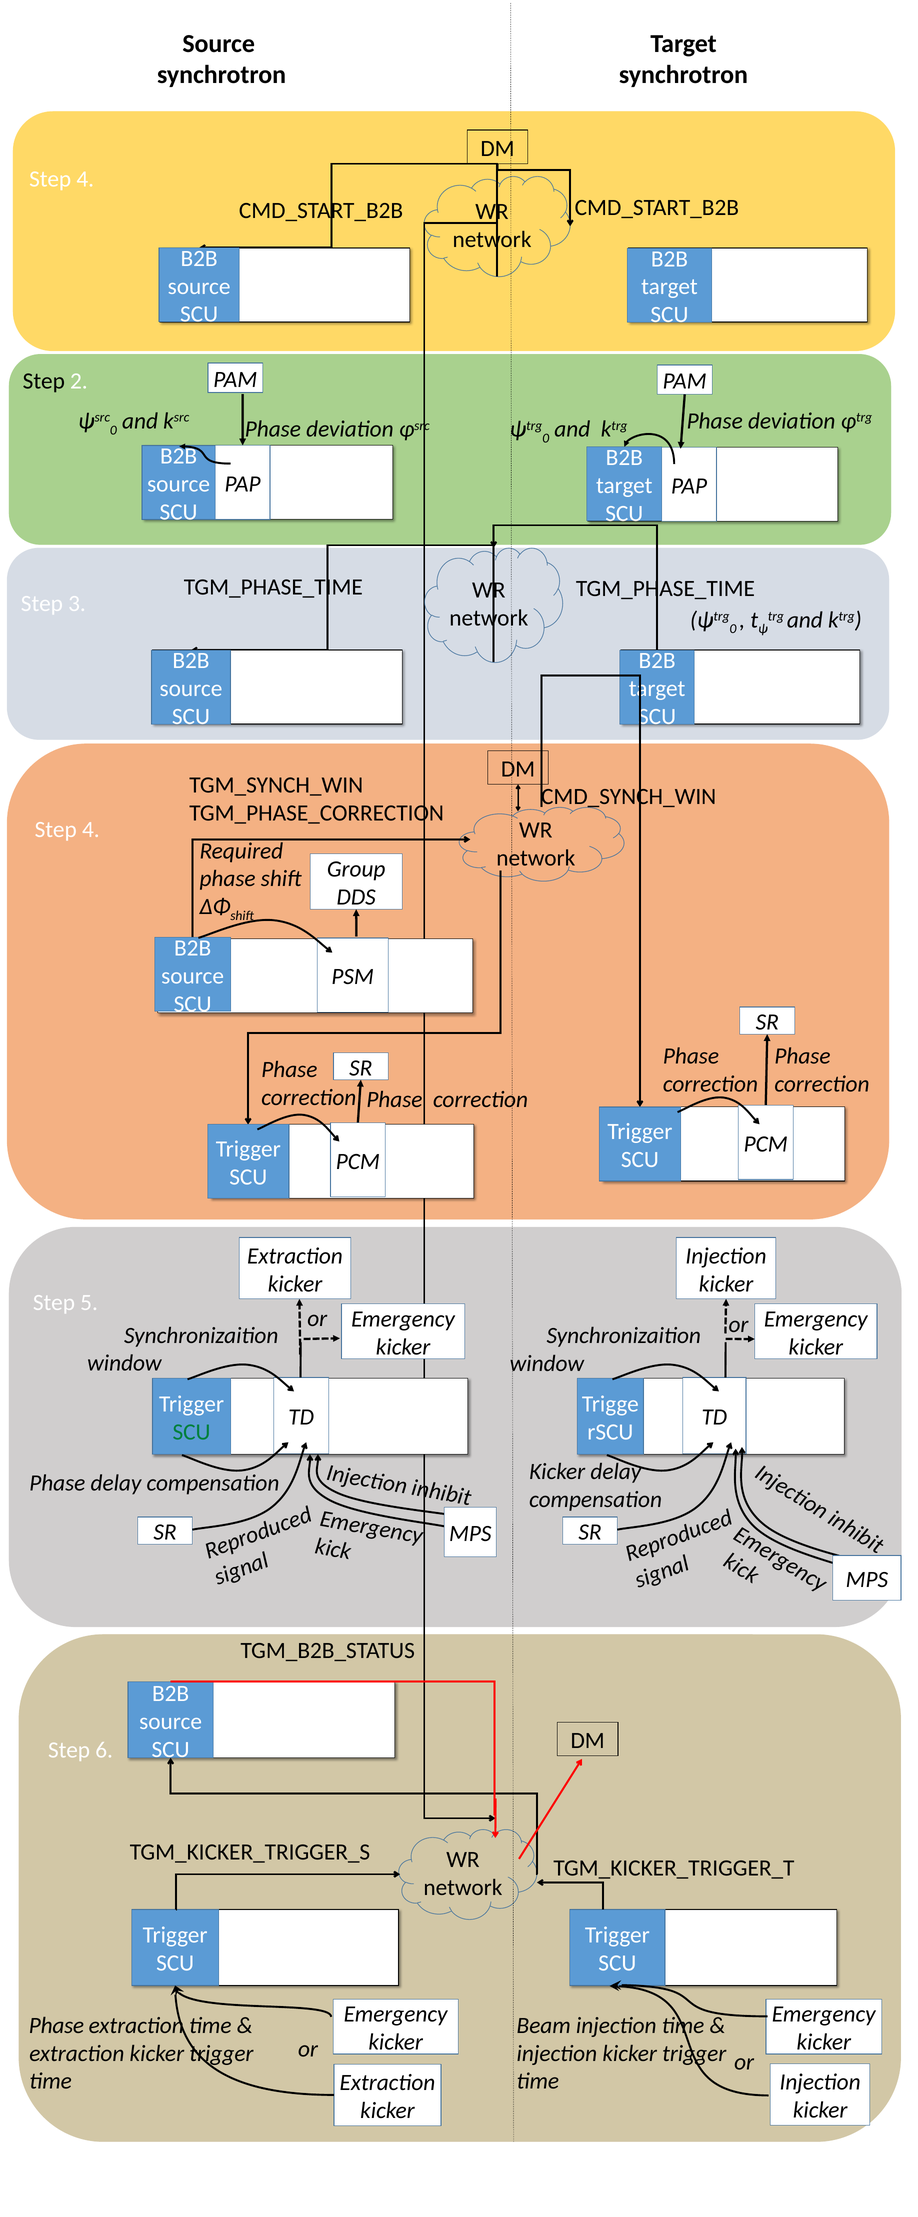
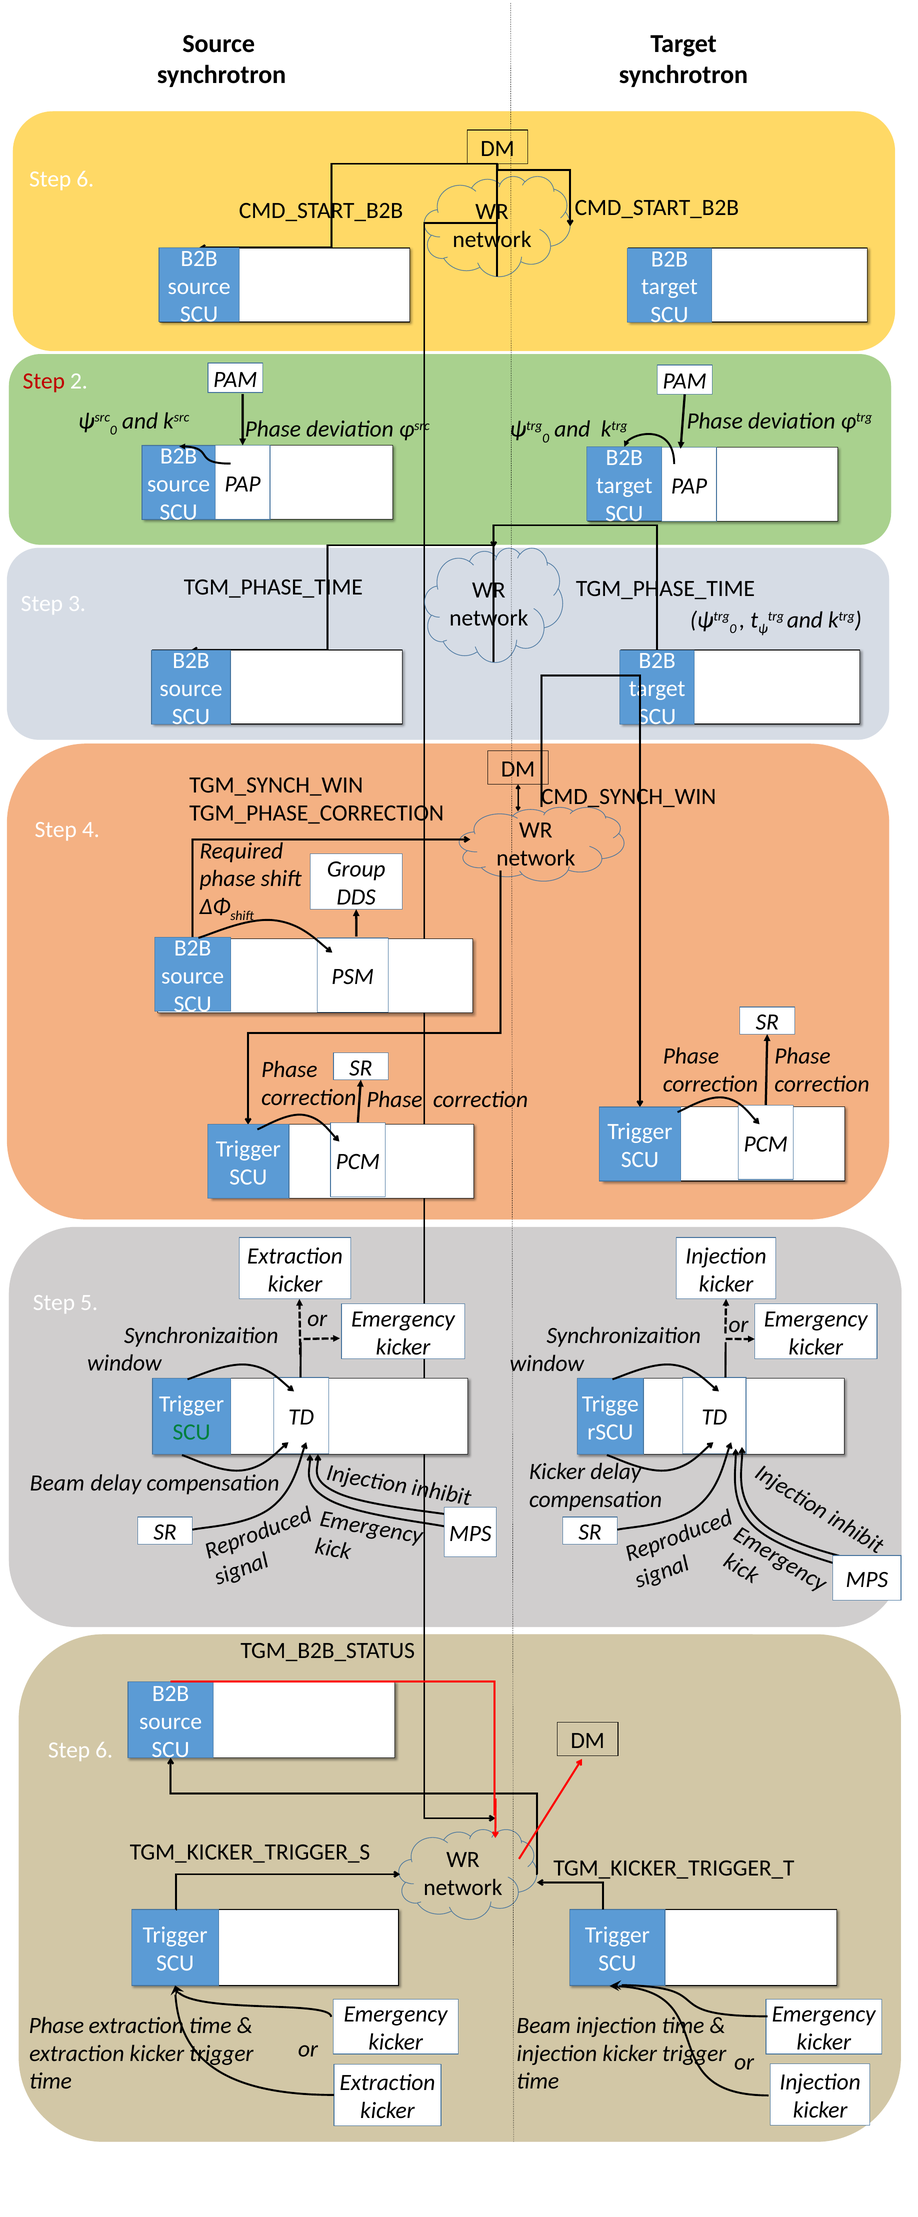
4 at (85, 179): 4 -> 6
Step at (44, 381) colour: black -> red
Phase at (57, 1483): Phase -> Beam
